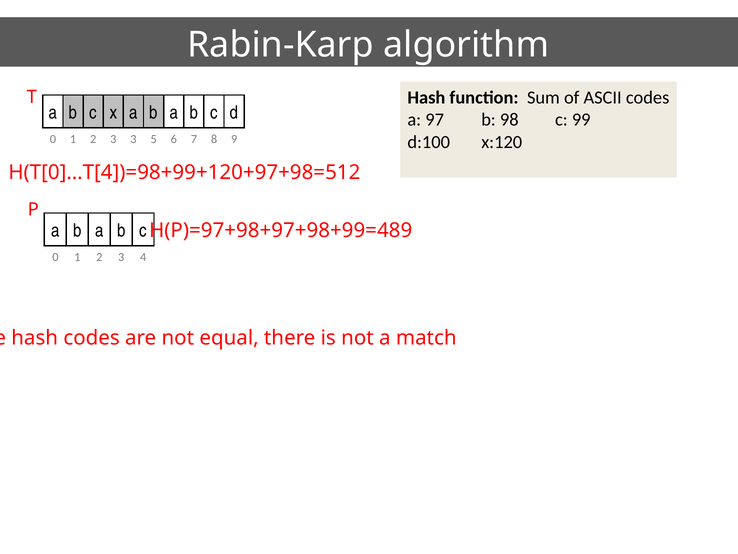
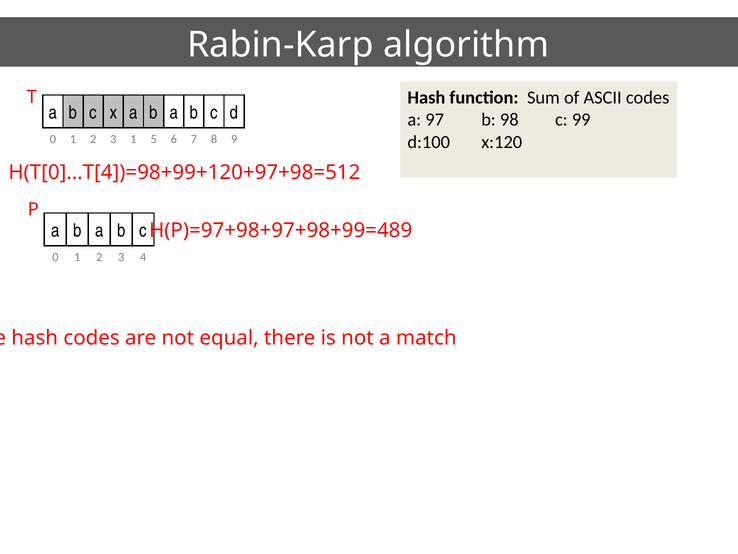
3 3: 3 -> 1
